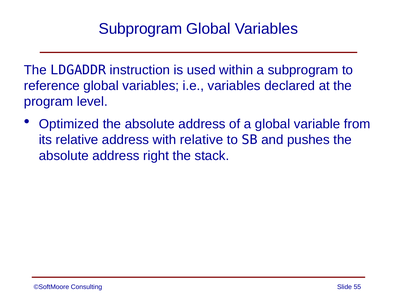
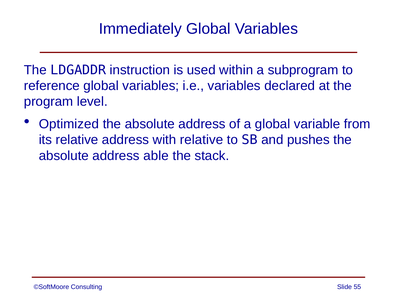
Subprogram at (140, 29): Subprogram -> Immediately
right: right -> able
